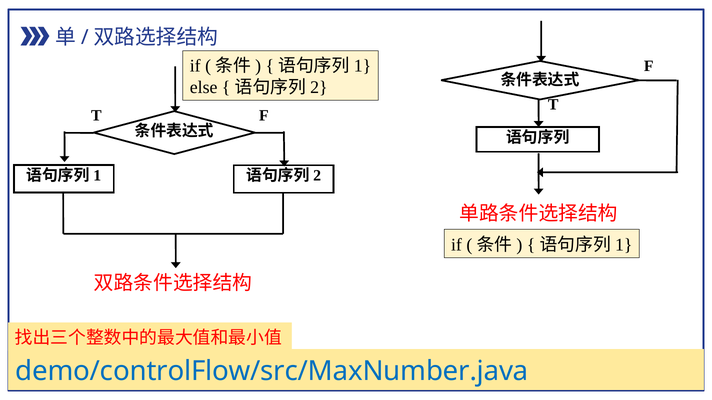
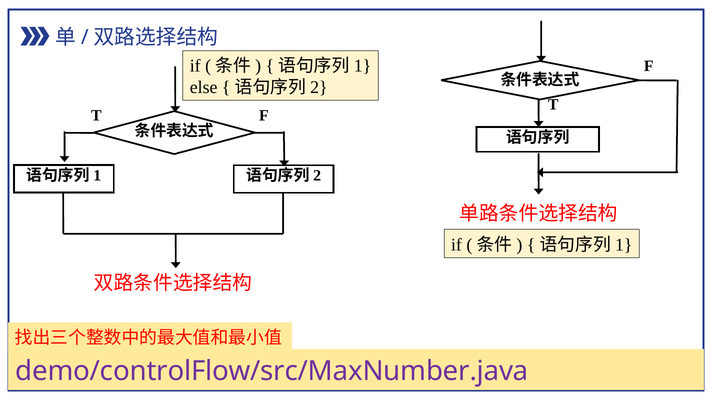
demo/controlFlow/src/MaxNumber.java colour: blue -> purple
